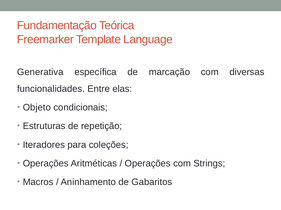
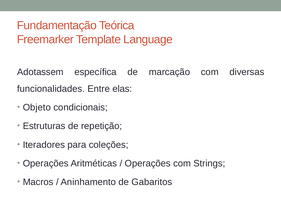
Generativa: Generativa -> Adotassem
